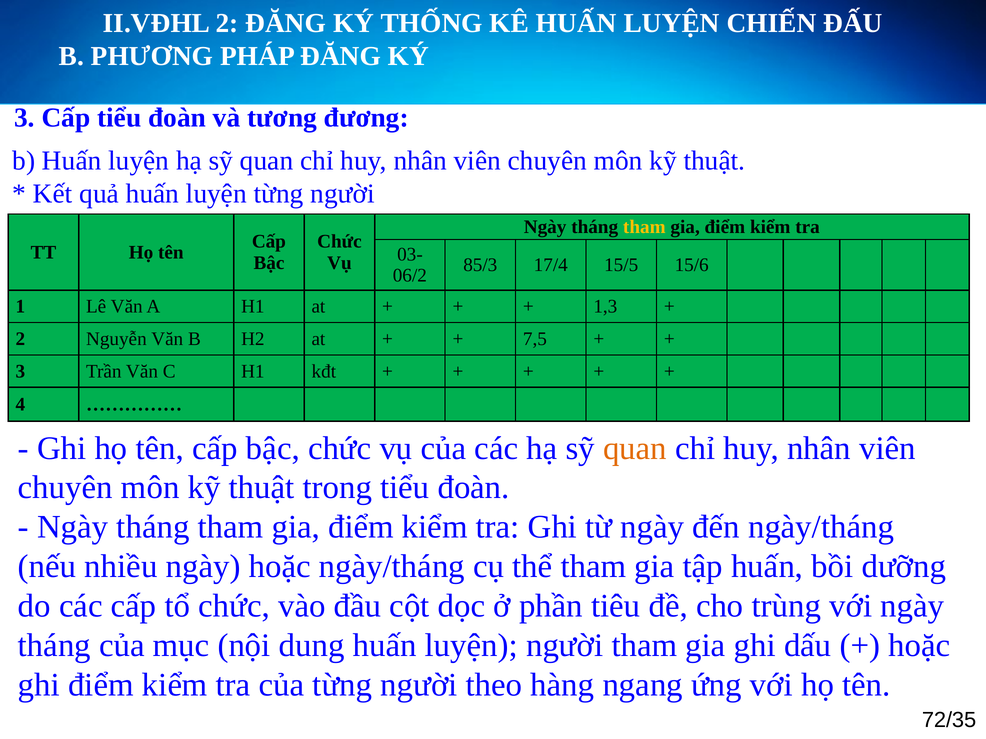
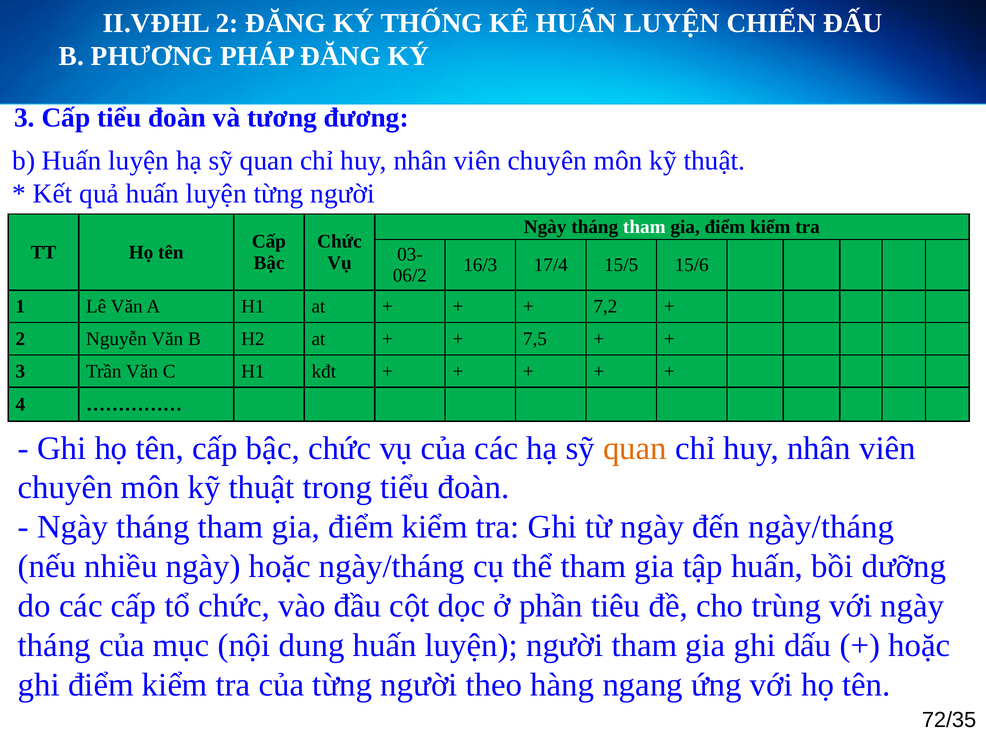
tham at (644, 227) colour: yellow -> white
85/3: 85/3 -> 16/3
1,3: 1,3 -> 7,2
